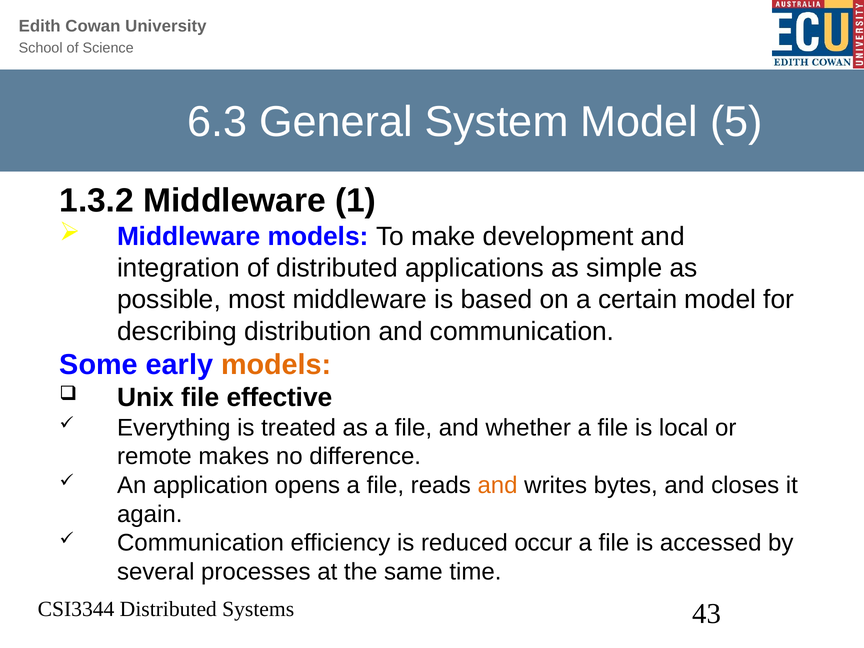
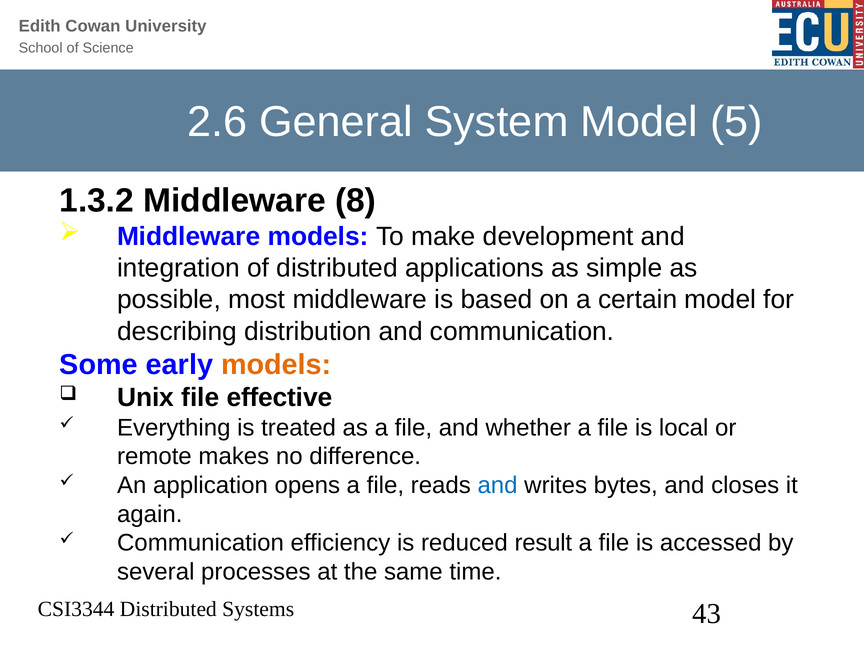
6.3: 6.3 -> 2.6
1: 1 -> 8
and at (498, 485) colour: orange -> blue
occur: occur -> result
